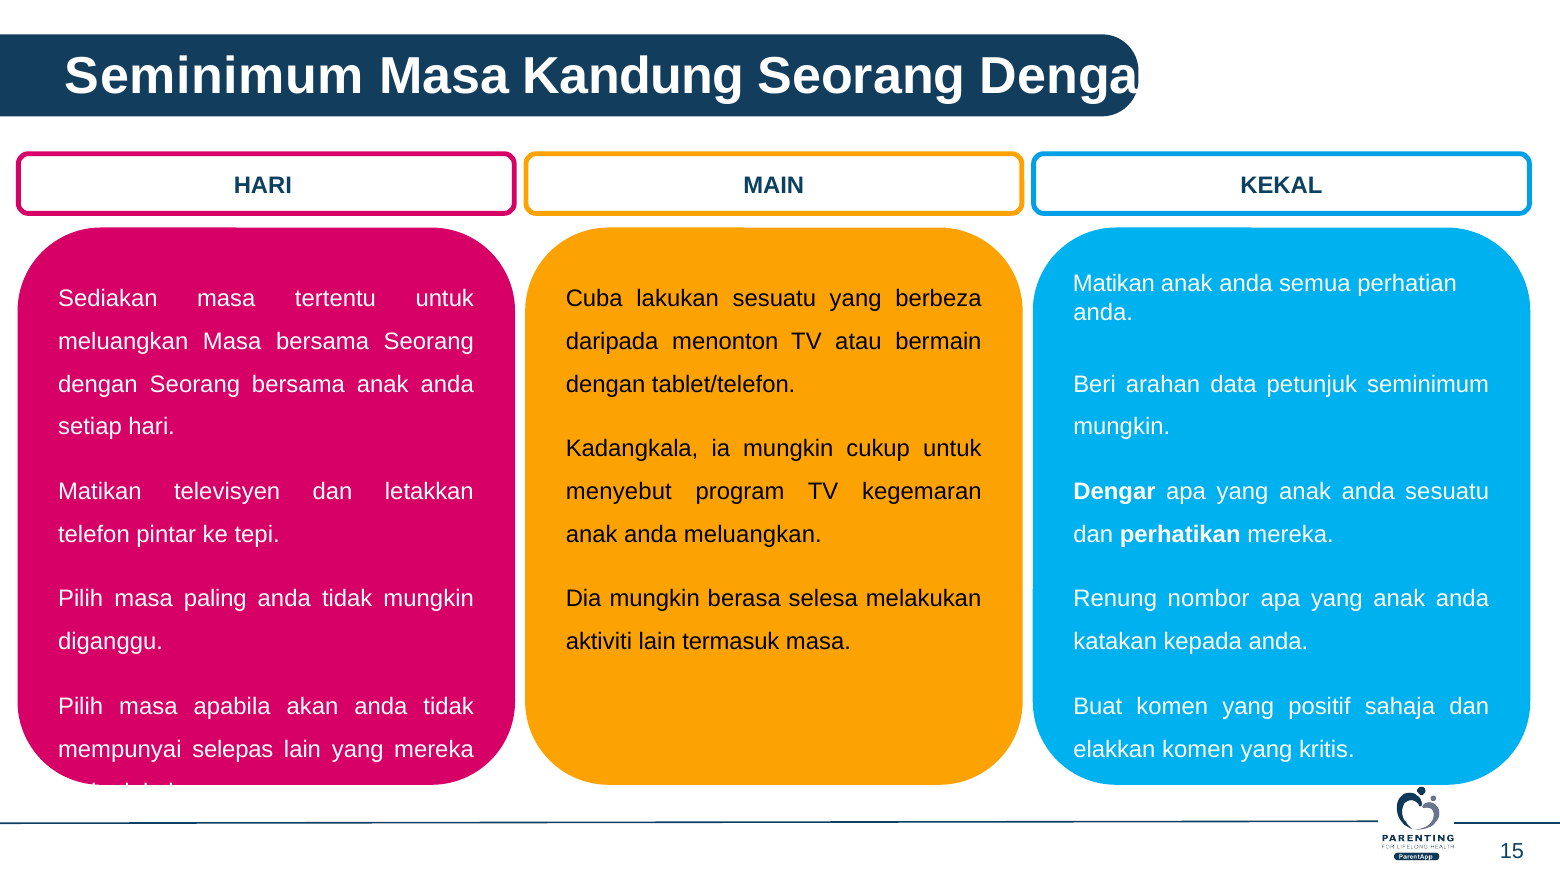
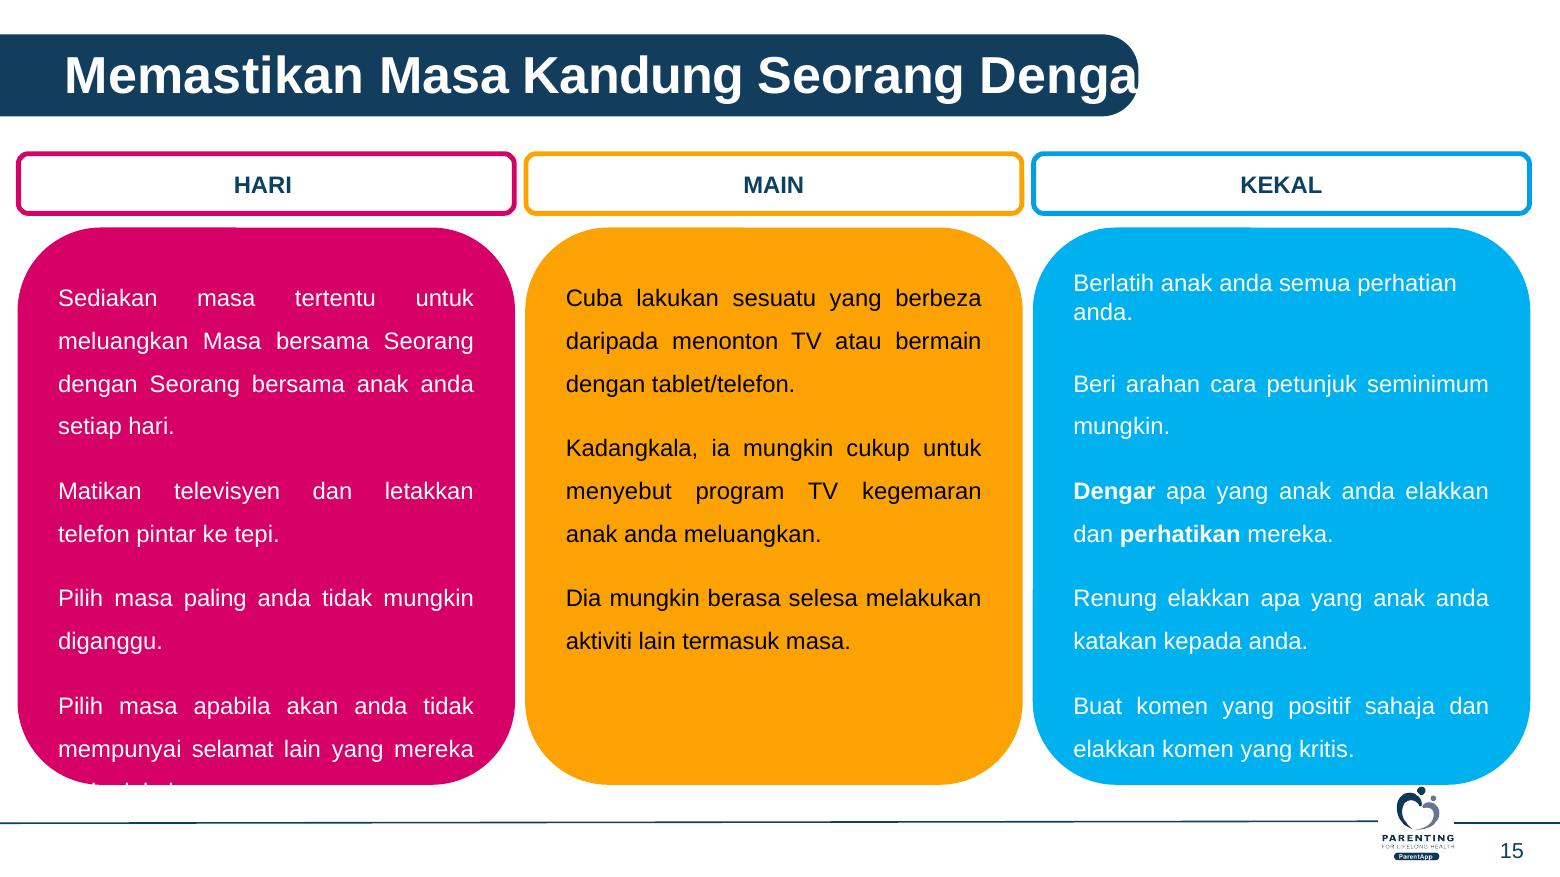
Seminimum at (214, 76): Seminimum -> Memastikan
Matikan at (1114, 284): Matikan -> Berlatih
data: data -> cara
anda sesuatu: sesuatu -> elakkan
Renung nombor: nombor -> elakkan
selepas: selepas -> selamat
